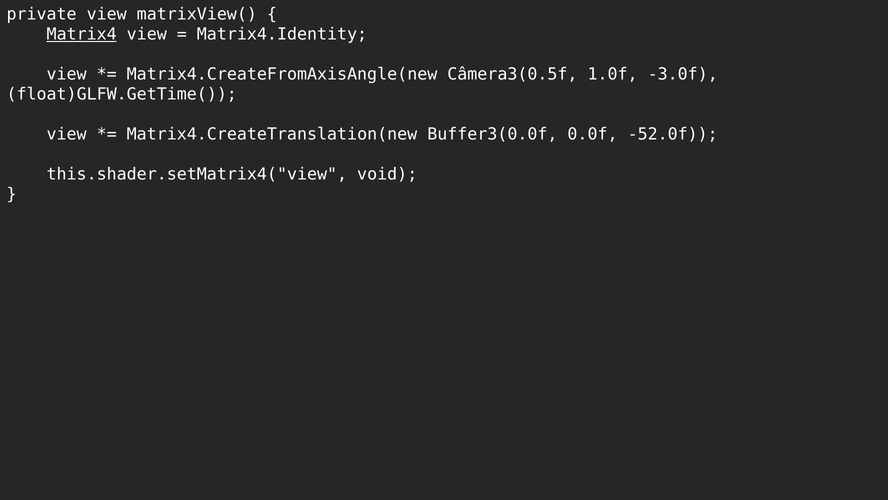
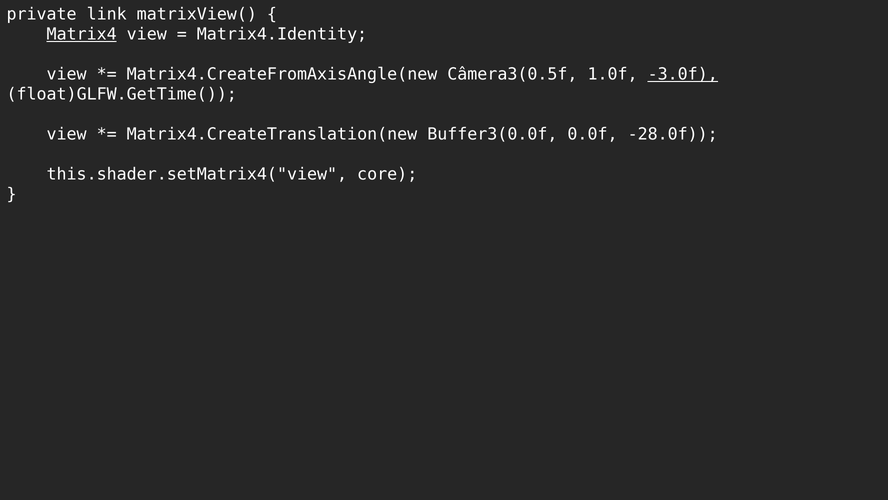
private view: view -> link
-3.0f underline: none -> present
-52.0f: -52.0f -> -28.0f
void: void -> core
